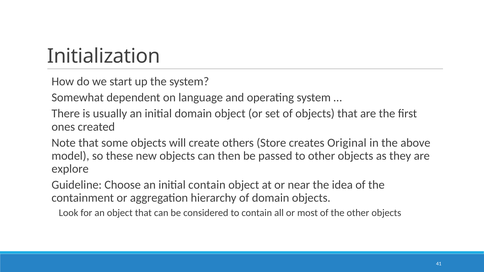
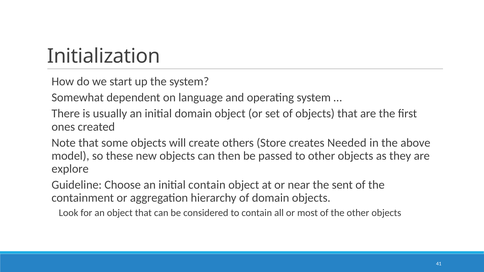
Original: Original -> Needed
idea: idea -> sent
